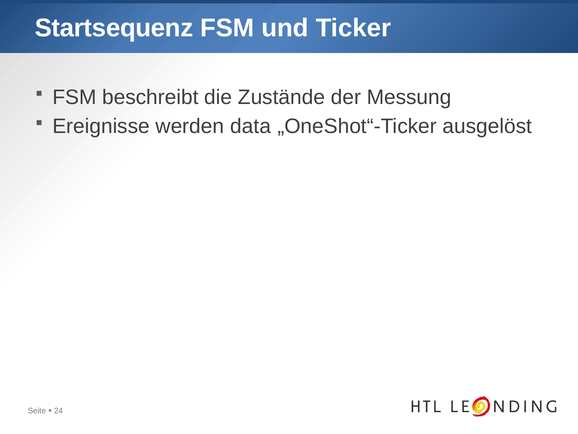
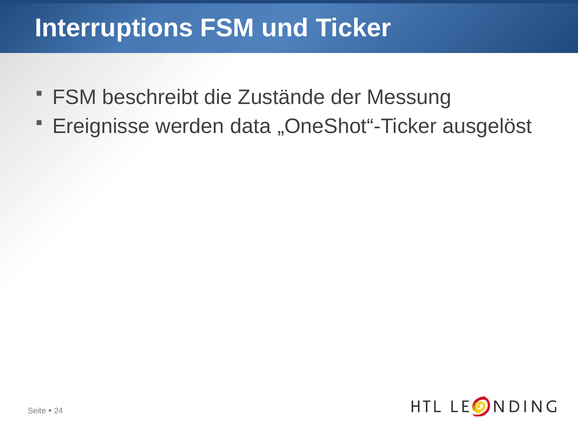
Startsequenz: Startsequenz -> Interruptions
